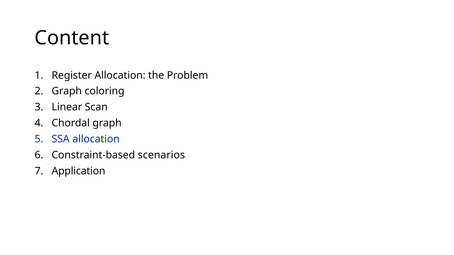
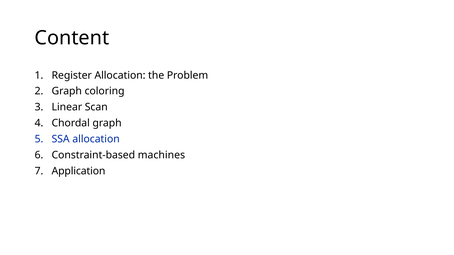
scenarios: scenarios -> machines
